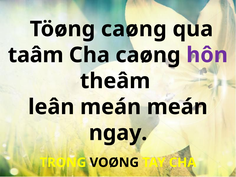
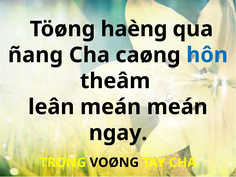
Töøng caøng: caøng -> haèng
taâm: taâm -> ñang
hôn colour: purple -> blue
